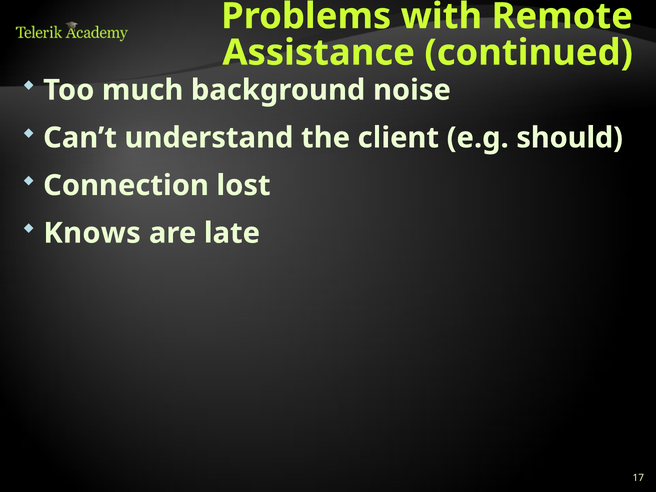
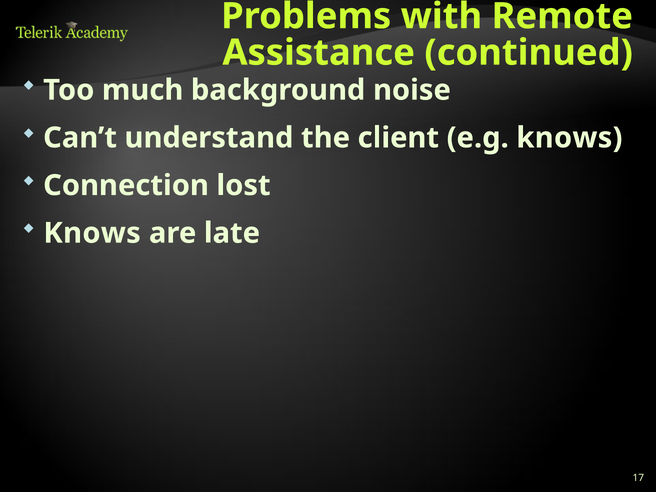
e.g should: should -> knows
